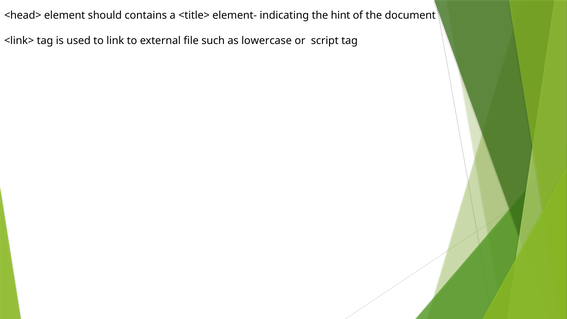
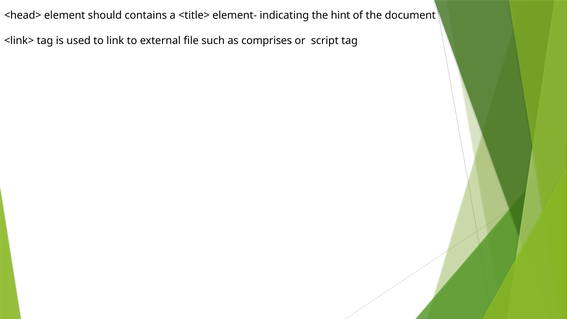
lowercase: lowercase -> comprises
